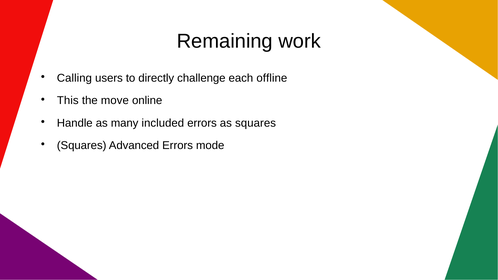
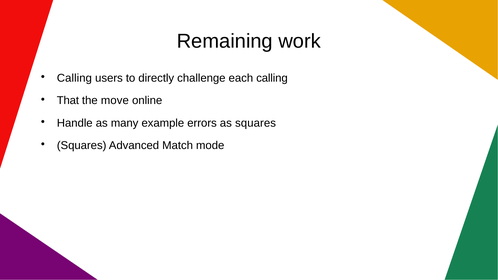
each offline: offline -> calling
This: This -> That
included: included -> example
Advanced Errors: Errors -> Match
